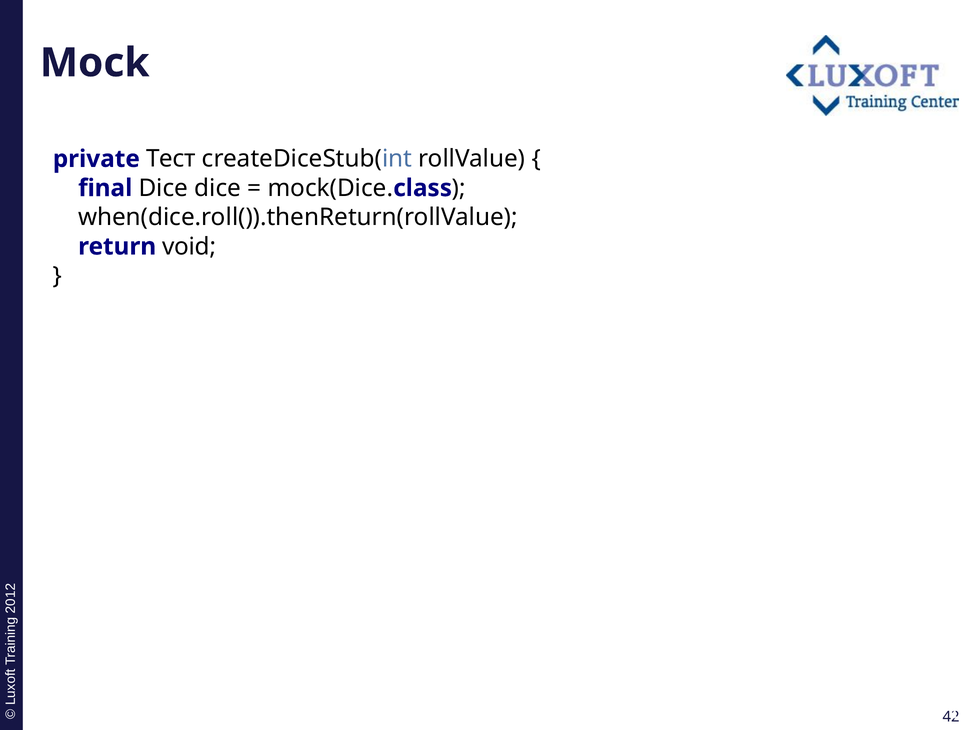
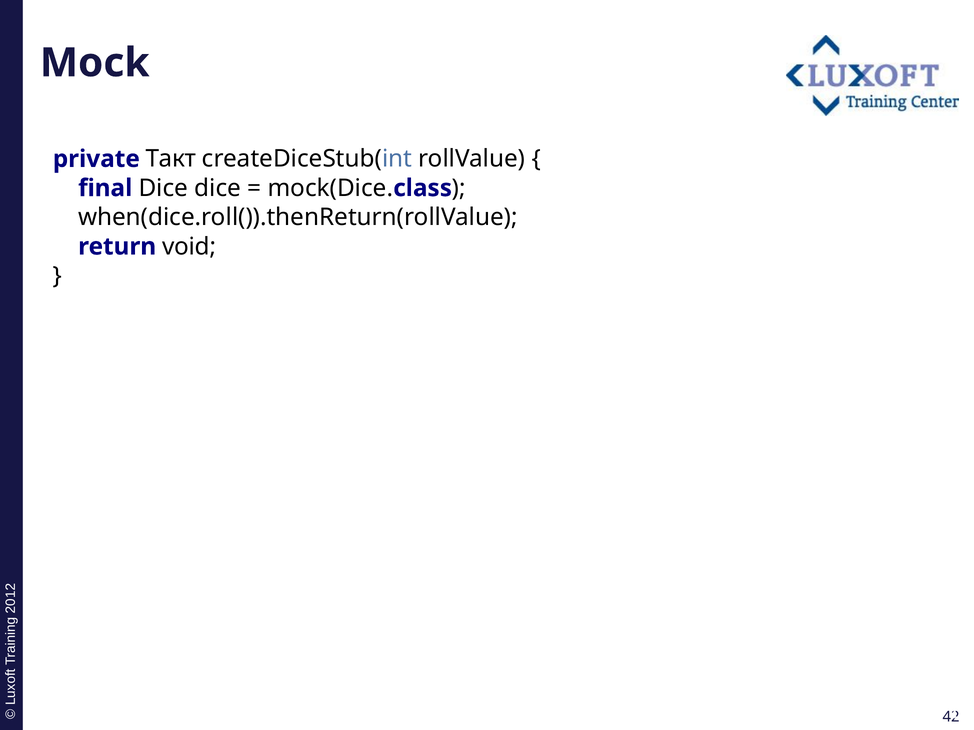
Тест: Тест -> Такт
